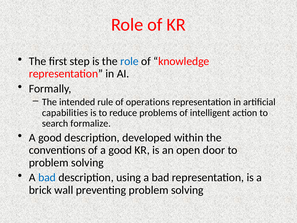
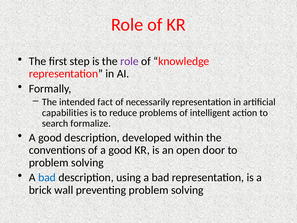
role at (129, 61) colour: blue -> purple
rule: rule -> fact
operations: operations -> necessarily
